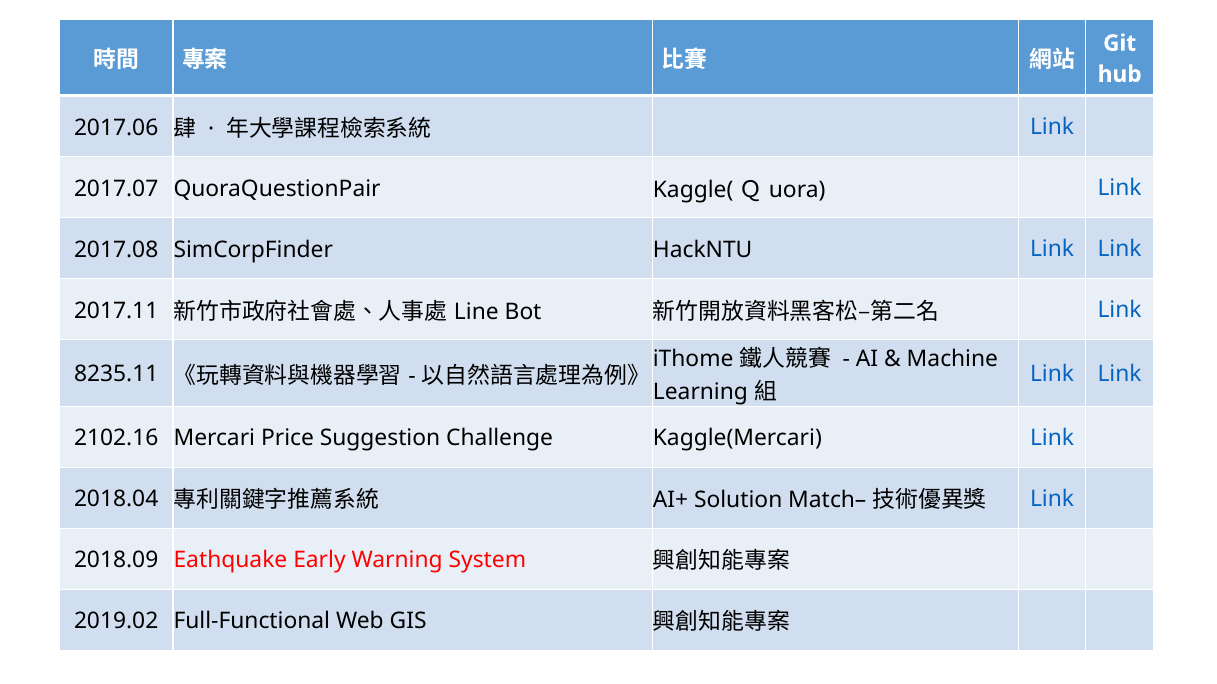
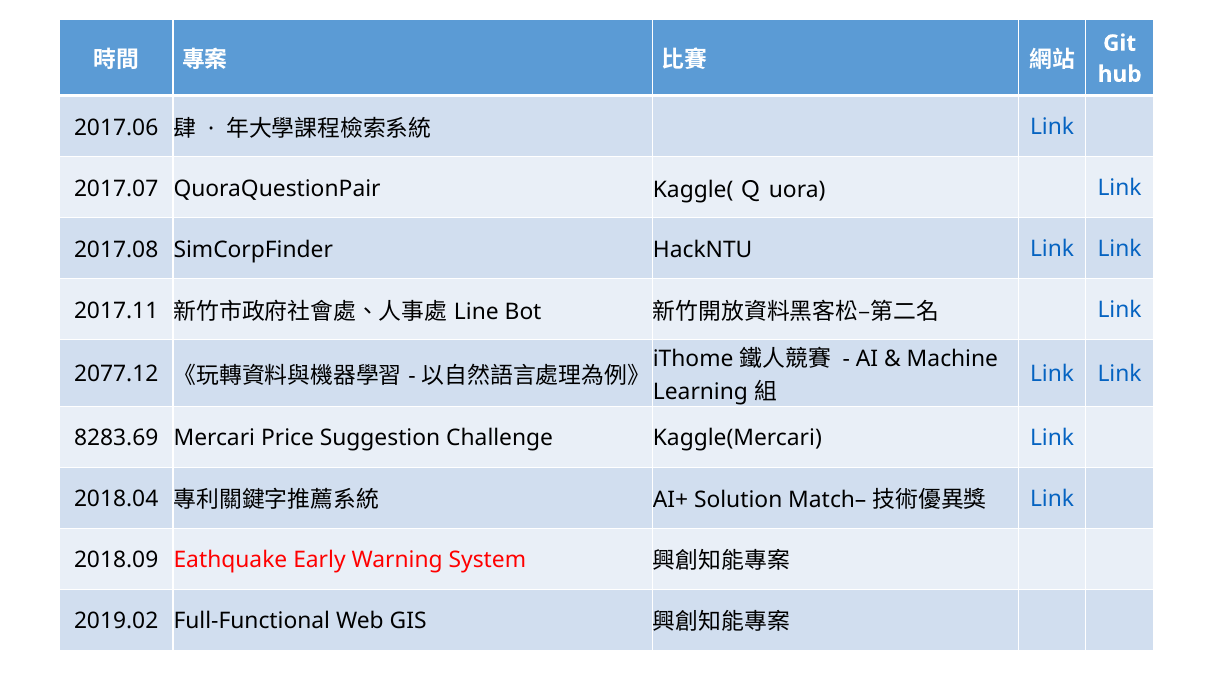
8235.11: 8235.11 -> 2077.12
2102.16: 2102.16 -> 8283.69
